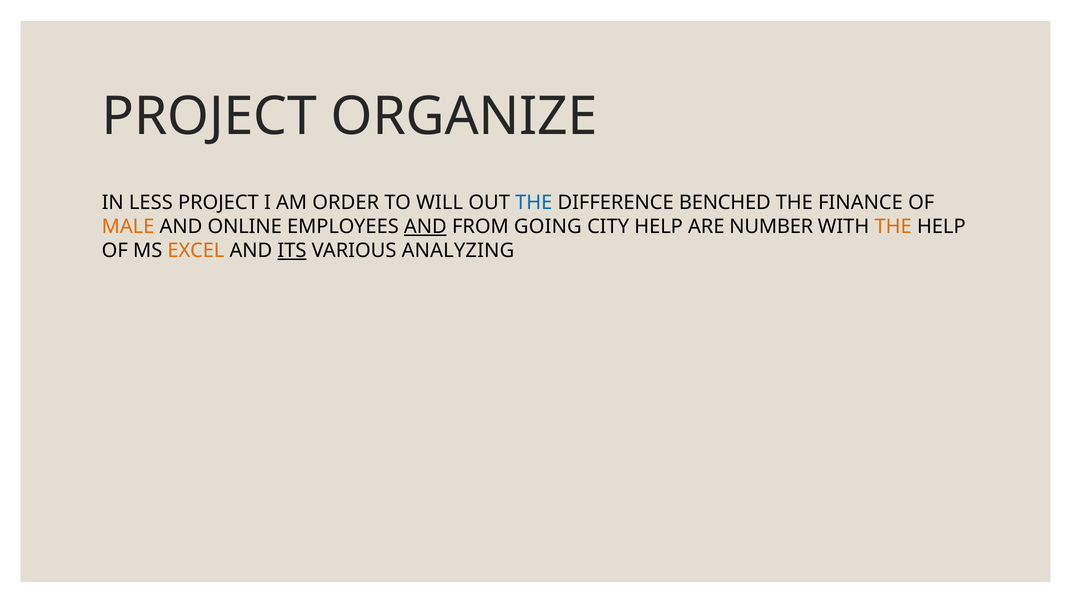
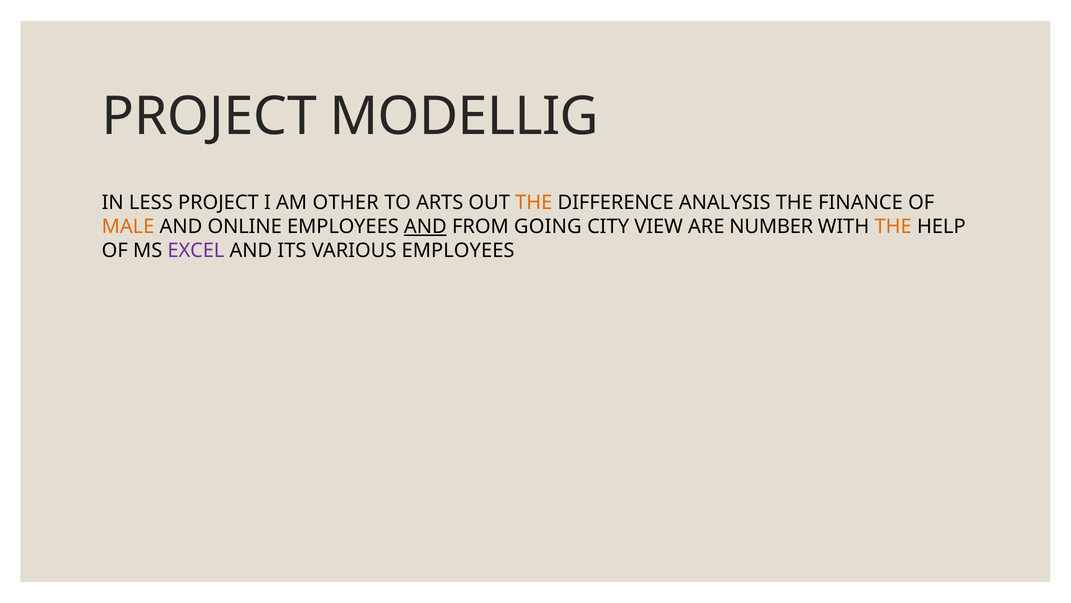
ORGANIZE: ORGANIZE -> MODELLIG
ORDER: ORDER -> OTHER
WILL: WILL -> ARTS
THE at (534, 202) colour: blue -> orange
BENCHED: BENCHED -> ANALYSIS
CITY HELP: HELP -> VIEW
EXCEL colour: orange -> purple
ITS underline: present -> none
VARIOUS ANALYZING: ANALYZING -> EMPLOYEES
